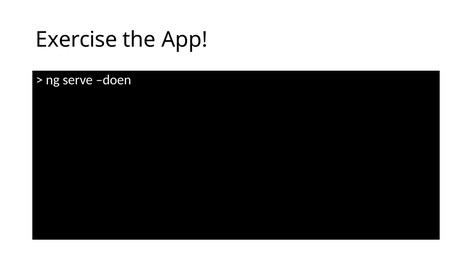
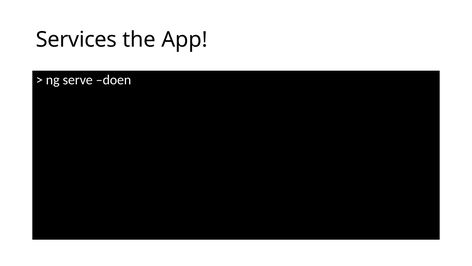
Exercise: Exercise -> Services
